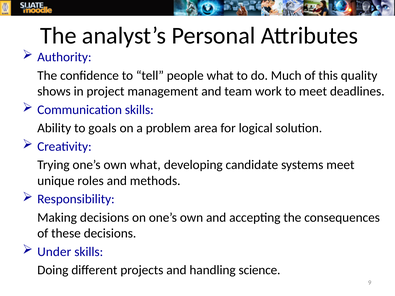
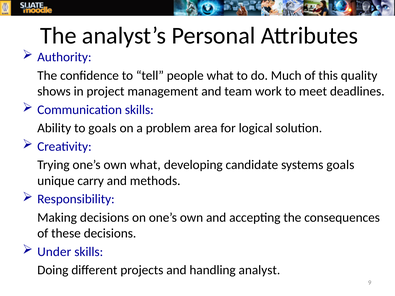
systems meet: meet -> goals
roles: roles -> carry
science: science -> analyst
